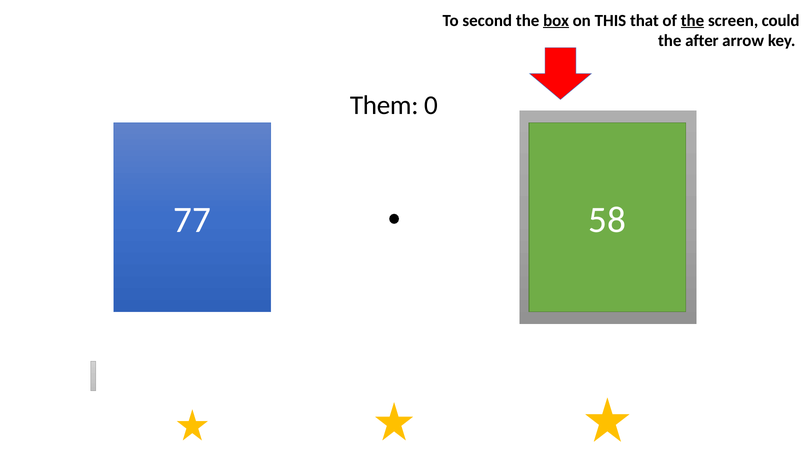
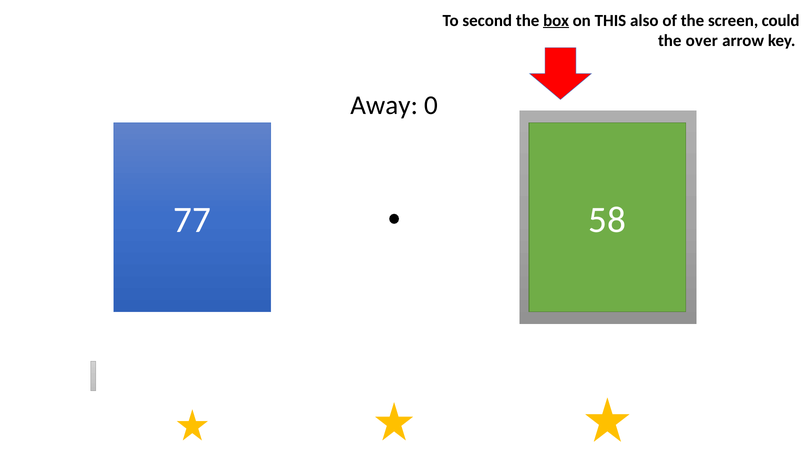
that: that -> also
the at (692, 20) underline: present -> none
after: after -> over
Them: Them -> Away
